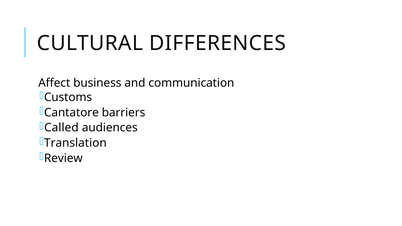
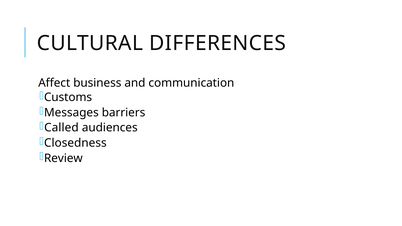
Cantatore: Cantatore -> Messages
Translation: Translation -> Closedness
